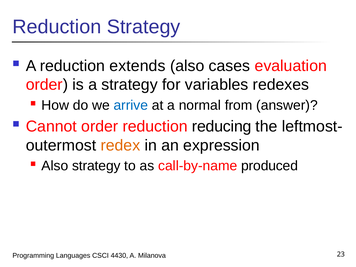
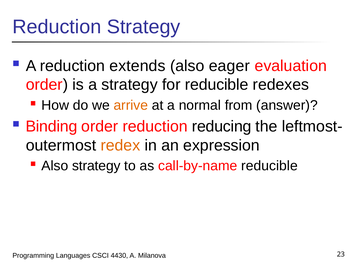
cases: cases -> eager
for variables: variables -> reducible
arrive colour: blue -> orange
Cannot: Cannot -> Binding
call-by-name produced: produced -> reducible
